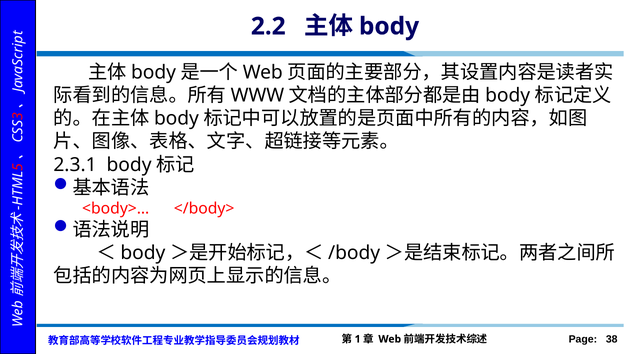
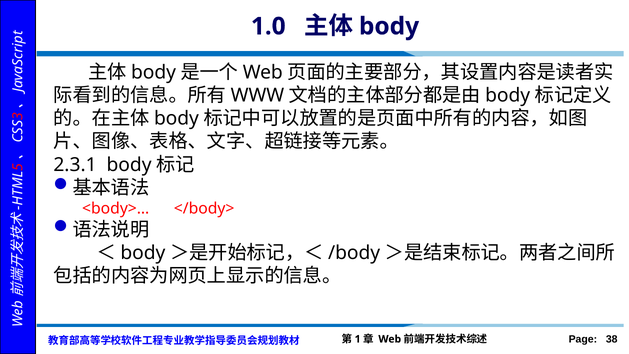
2.2: 2.2 -> 1.0
